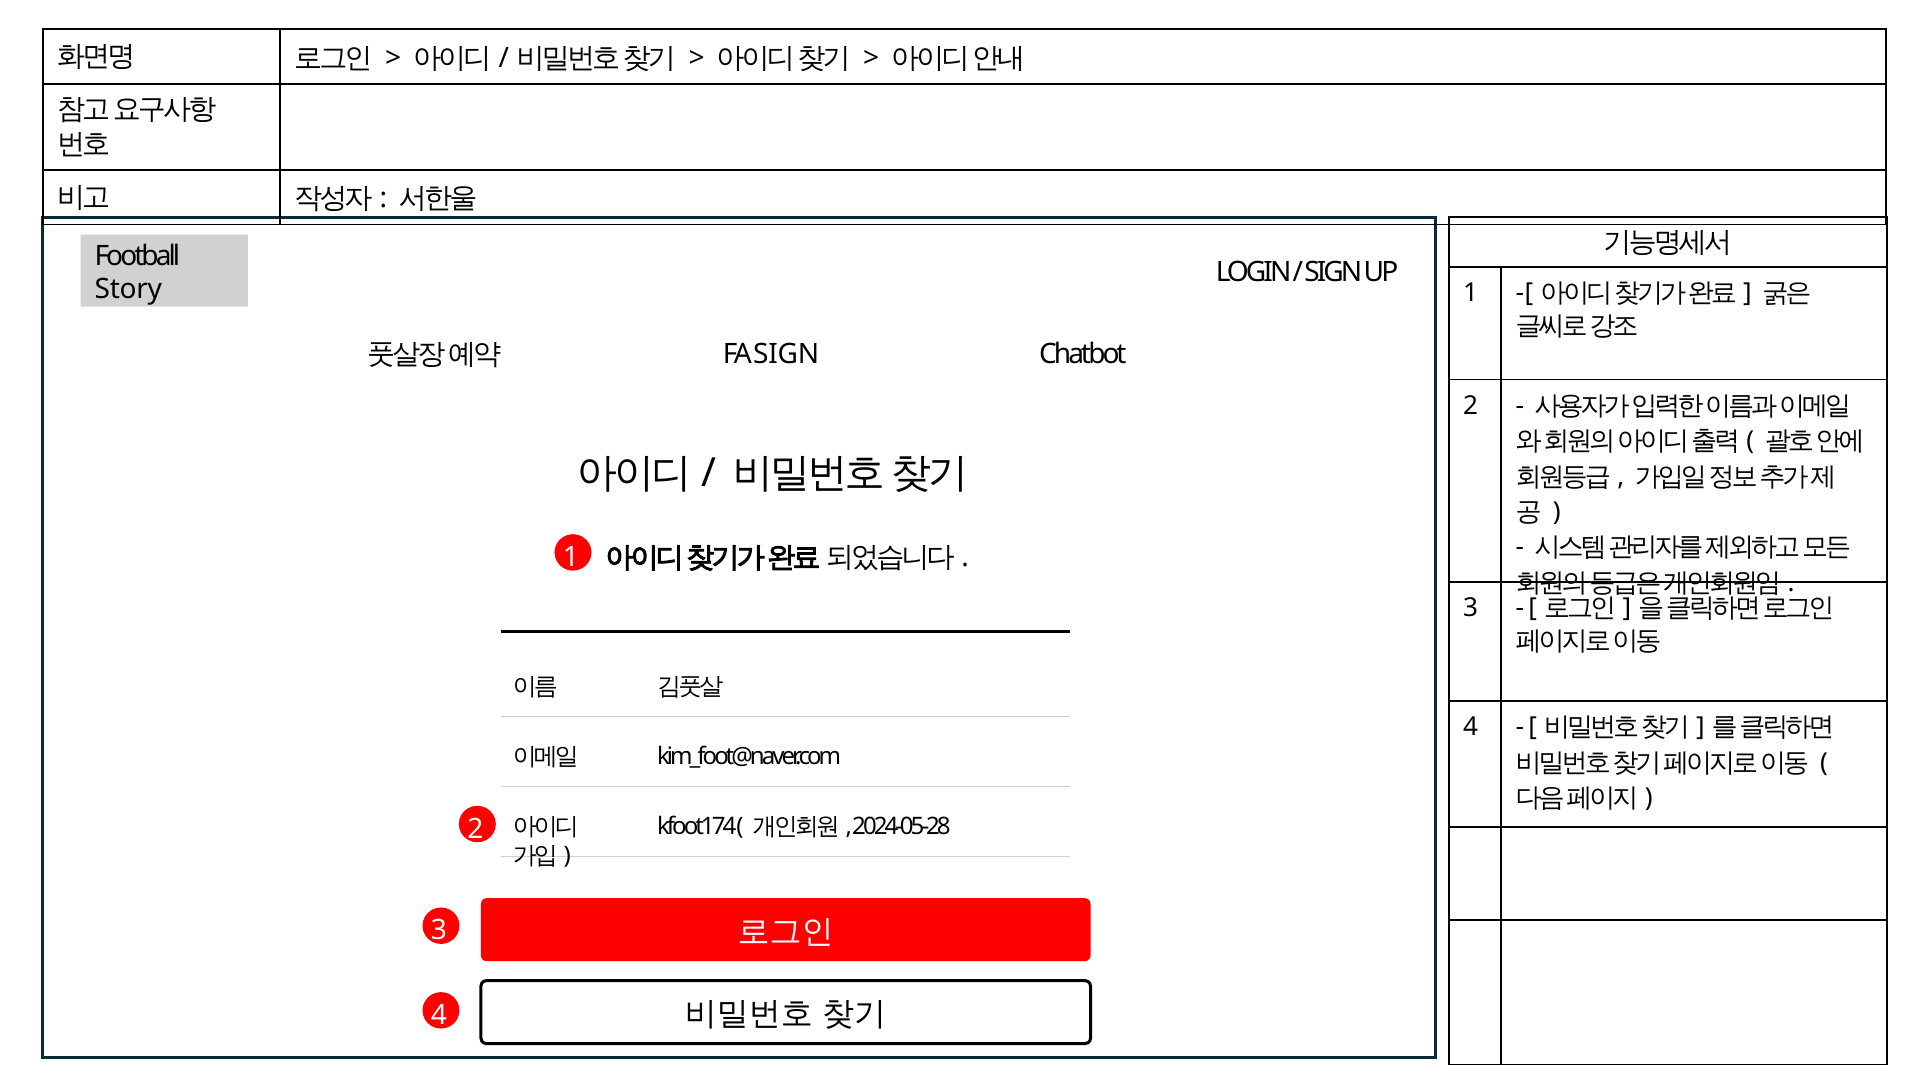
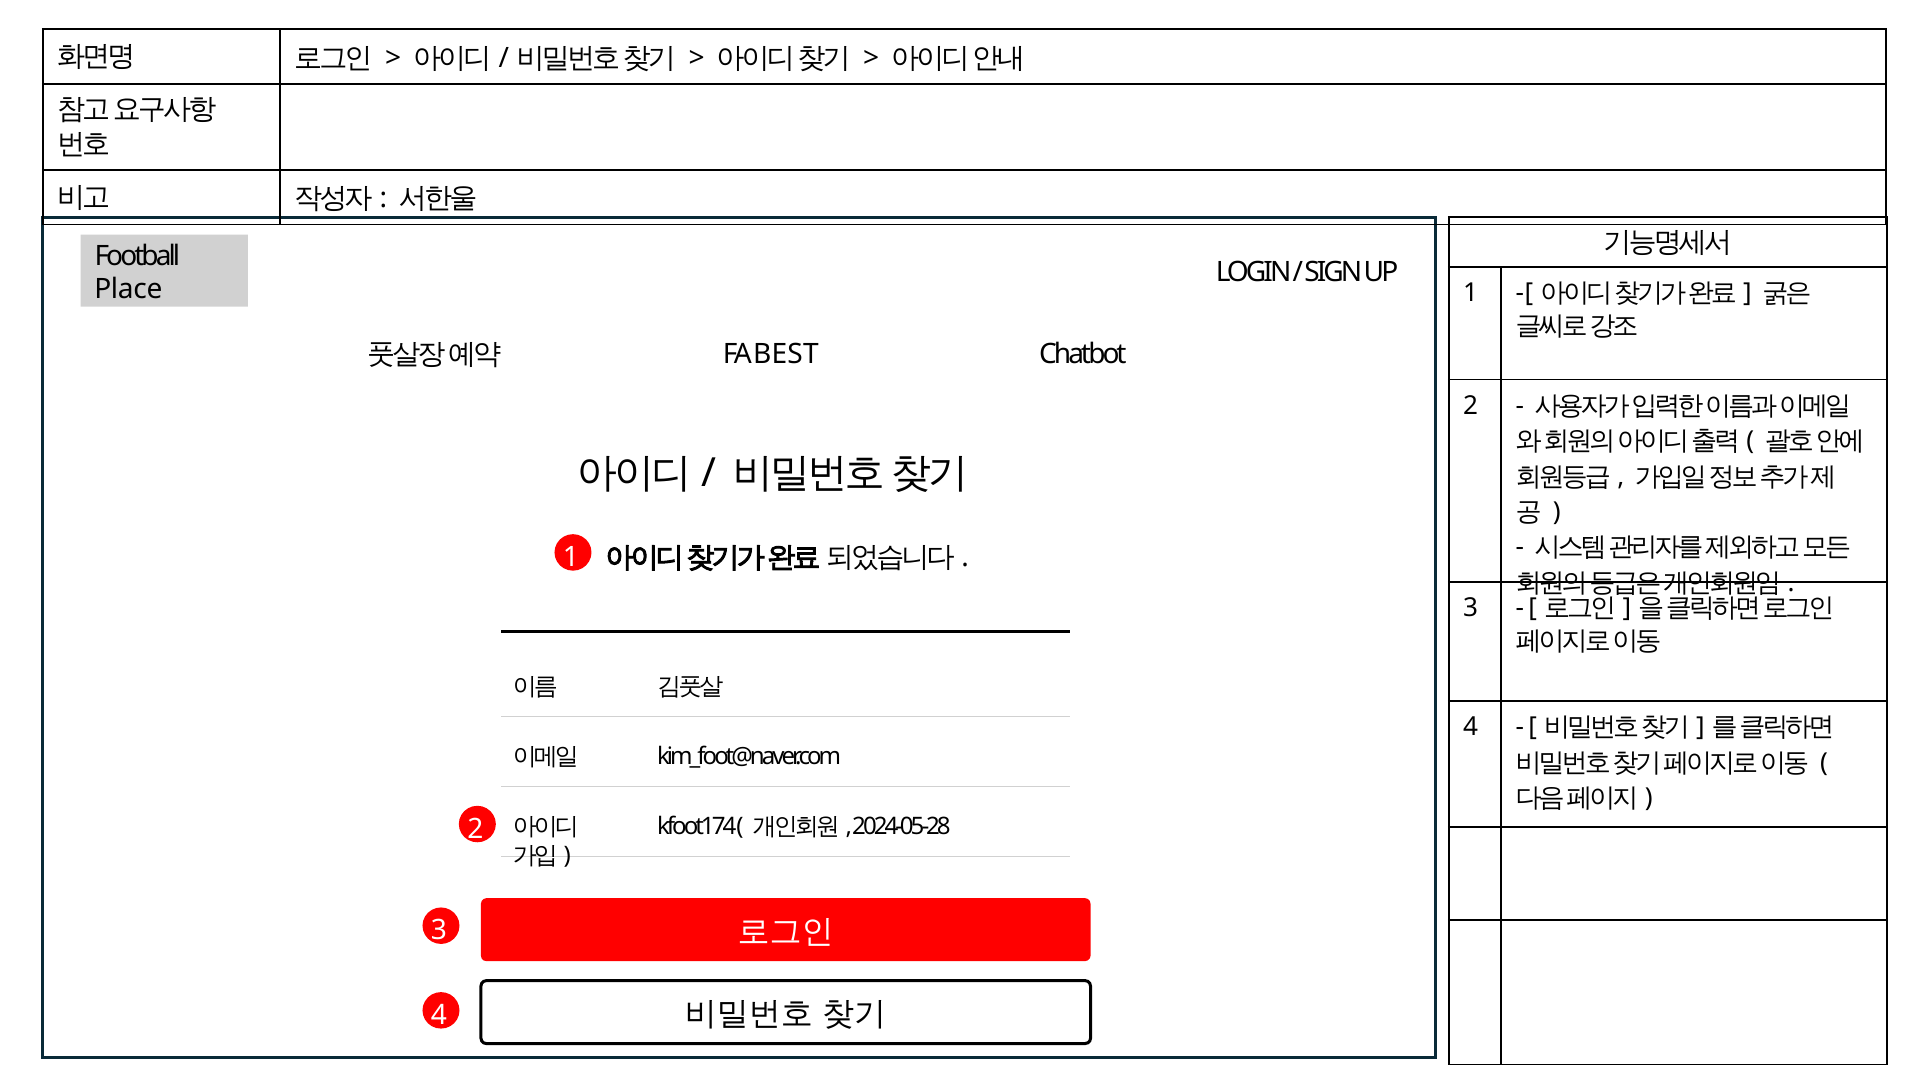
Story: Story -> Place
FA SIGN: SIGN -> BEST
